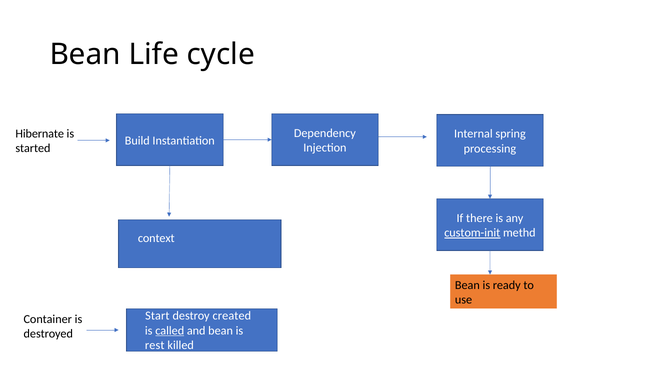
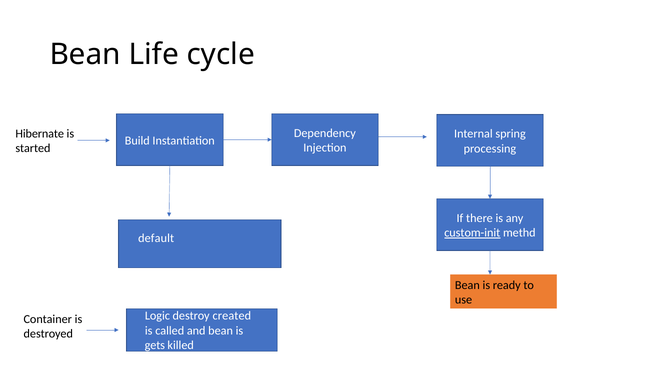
context: context -> default
Start: Start -> Logic
called underline: present -> none
rest: rest -> gets
